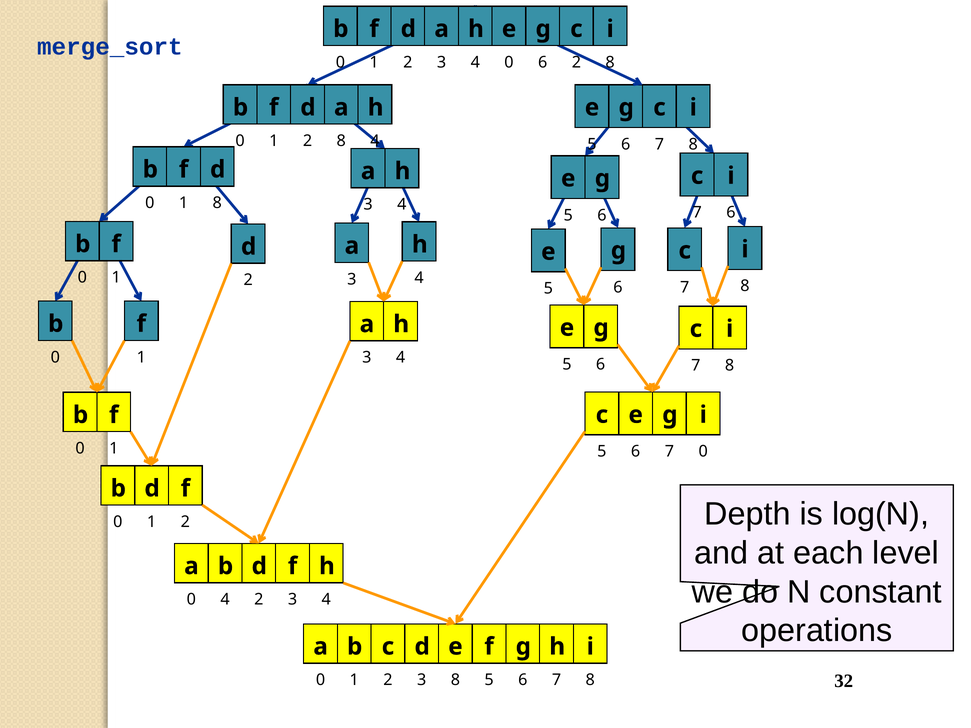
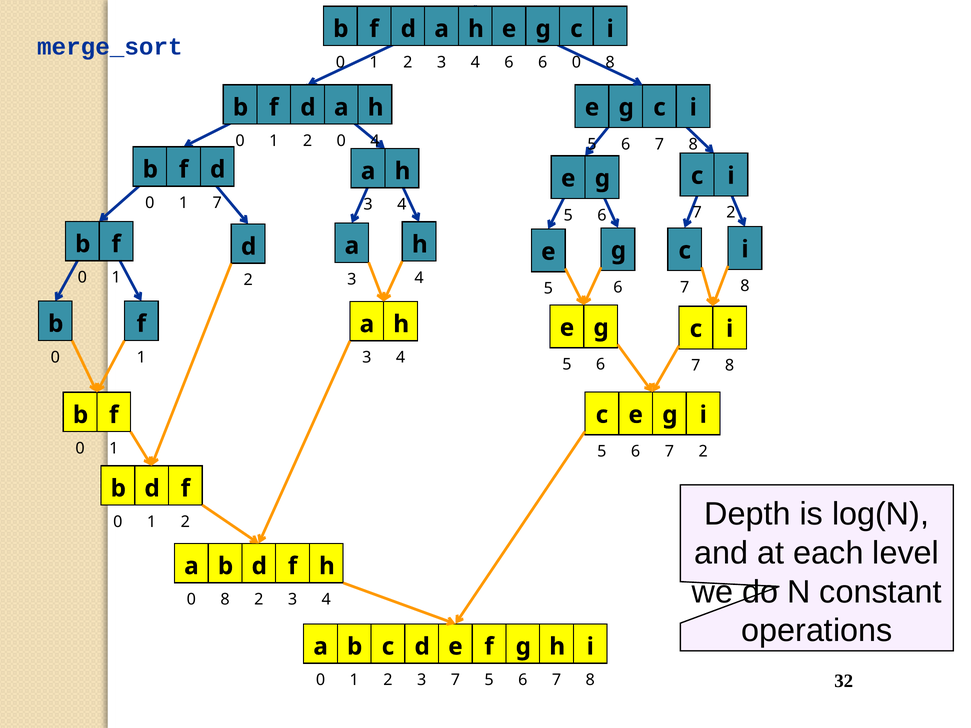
4 0: 0 -> 6
6 2: 2 -> 0
1 2 8: 8 -> 0
1 8: 8 -> 7
6 at (731, 213): 6 -> 2
6 7 0: 0 -> 2
4 at (225, 600): 4 -> 8
3 8: 8 -> 7
